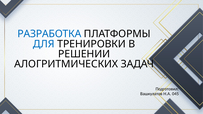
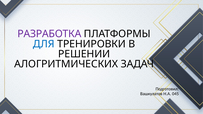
РАЗРАБОТКА colour: blue -> purple
